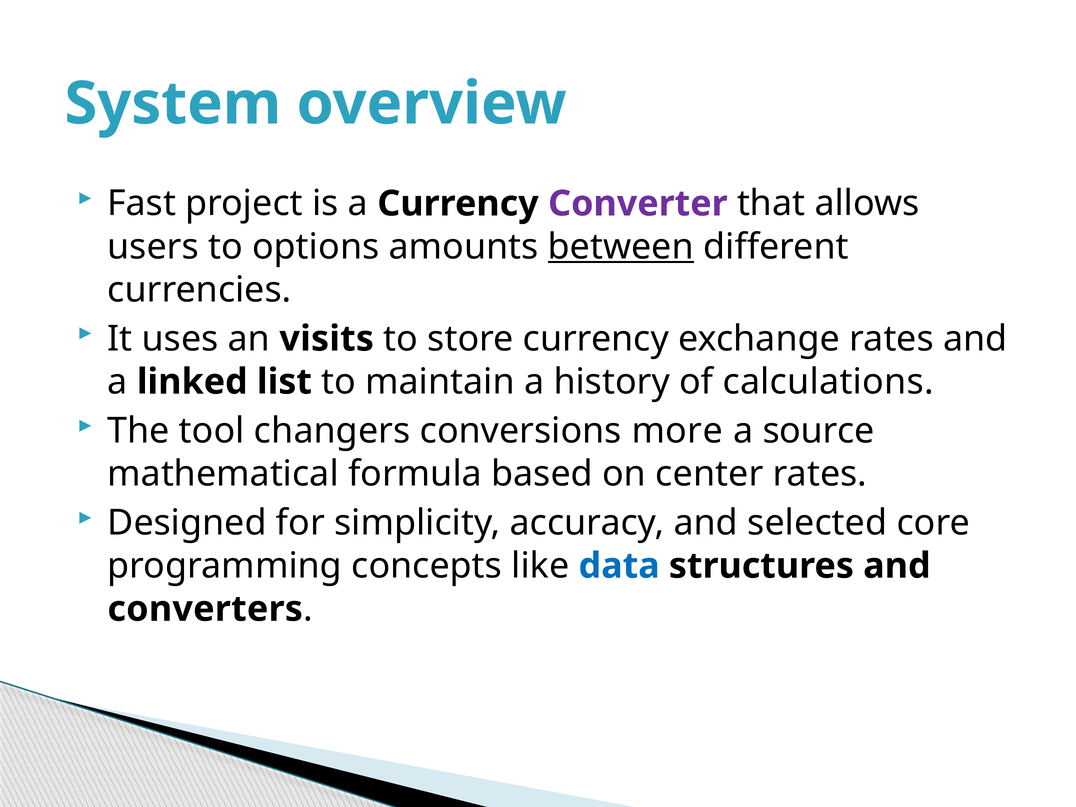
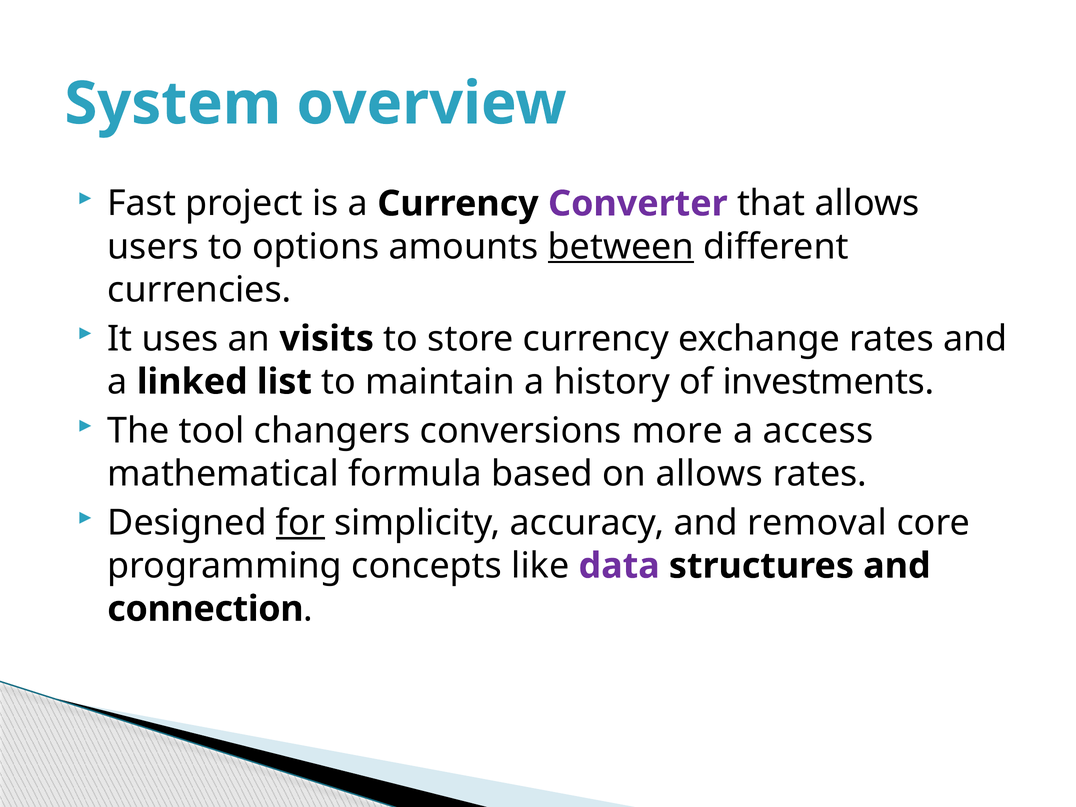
calculations: calculations -> investments
source: source -> access
on center: center -> allows
for underline: none -> present
selected: selected -> removal
data colour: blue -> purple
converters: converters -> connection
